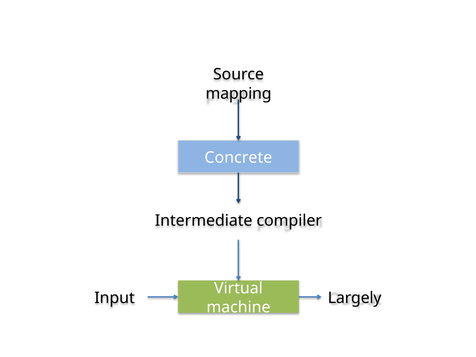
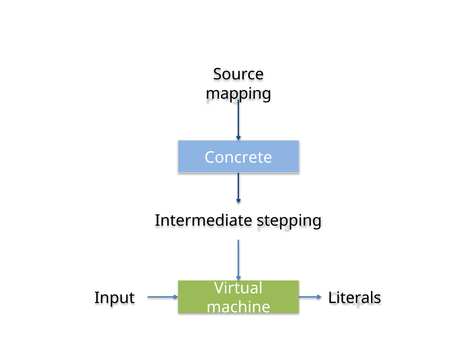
compiler: compiler -> stepping
Largely: Largely -> Literals
